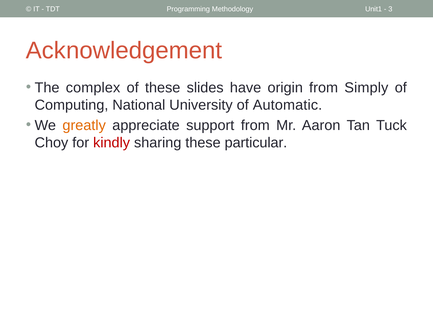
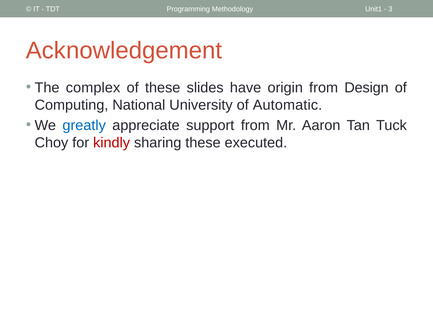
Simply: Simply -> Design
greatly colour: orange -> blue
particular: particular -> executed
